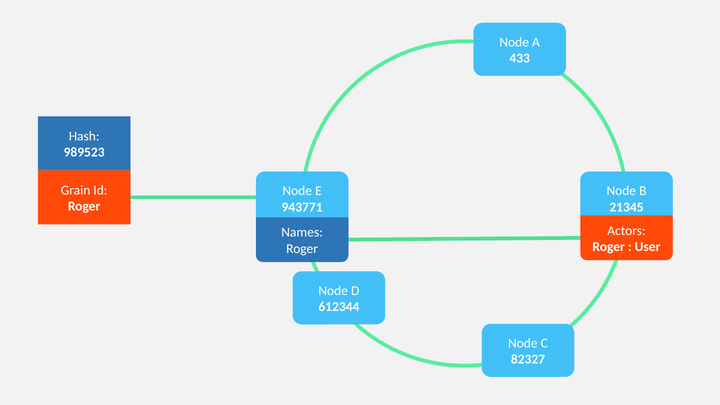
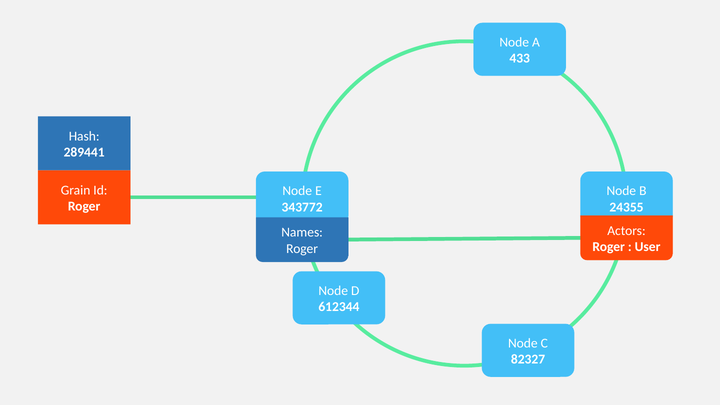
989523: 989523 -> 289441
943771: 943771 -> 343772
21345: 21345 -> 24355
